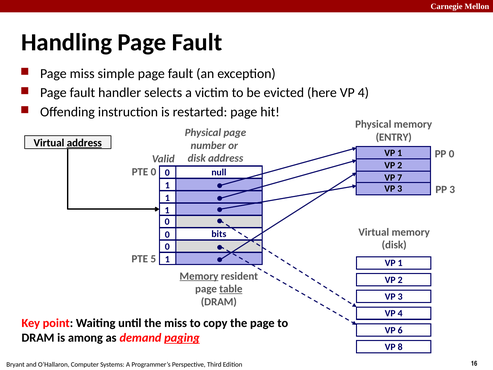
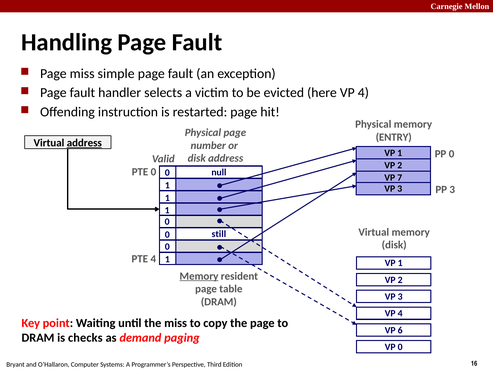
bits: bits -> still
PTE 5: 5 -> 4
table underline: present -> none
among: among -> checks
paging underline: present -> none
VP 8: 8 -> 0
